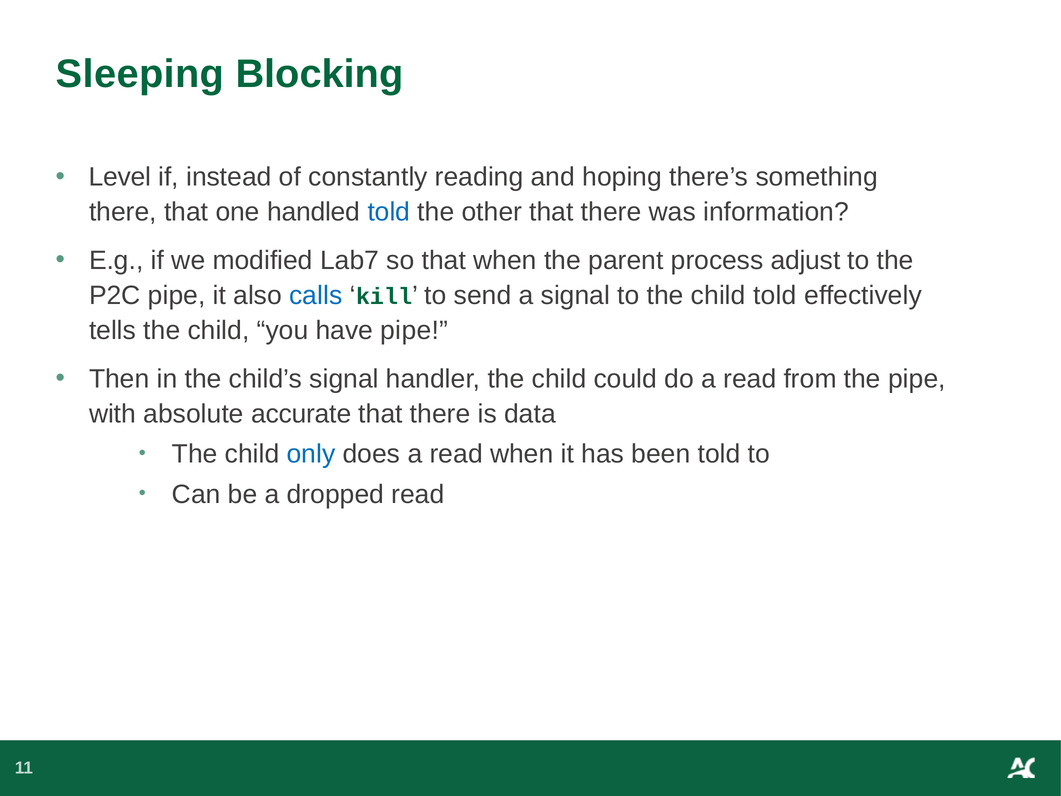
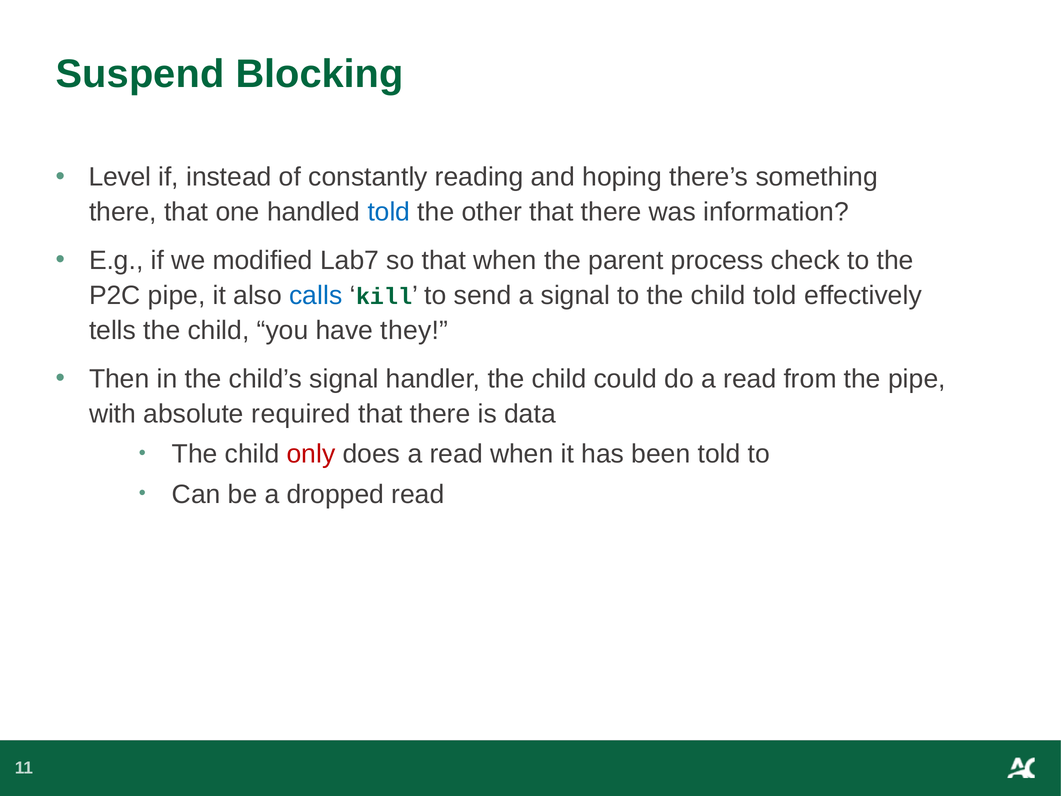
Sleeping: Sleeping -> Suspend
adjust: adjust -> check
have pipe: pipe -> they
accurate: accurate -> required
only colour: blue -> red
